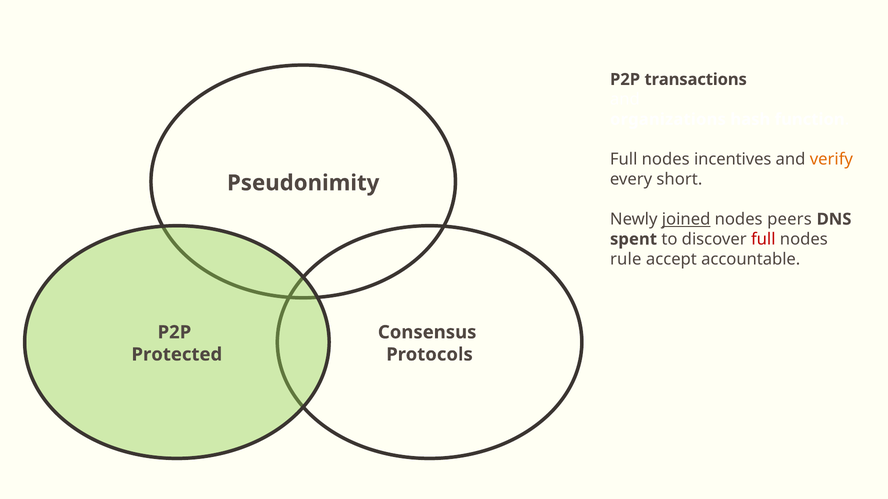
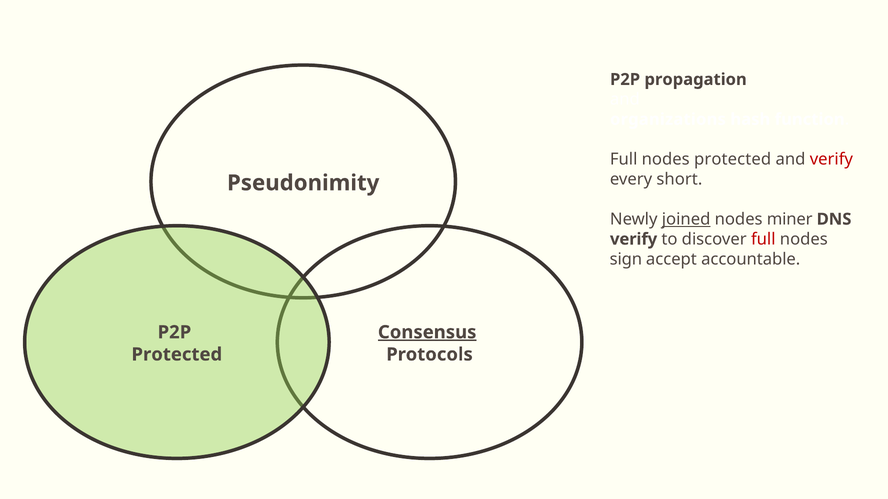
transactions: transactions -> propagation
nodes incentives: incentives -> protected
verify at (831, 159) colour: orange -> red
peers: peers -> miner
spent at (633, 239): spent -> verify
rule: rule -> sign
Consensus underline: none -> present
